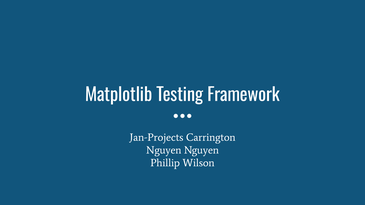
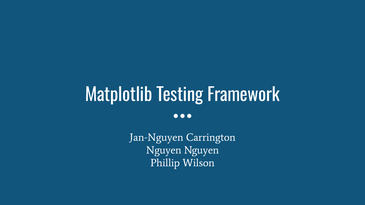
Jan-Projects: Jan-Projects -> Jan-Nguyen
